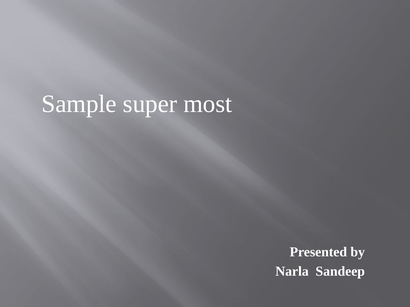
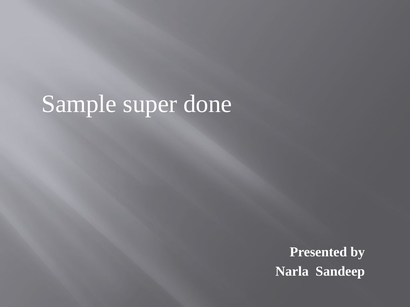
most: most -> done
